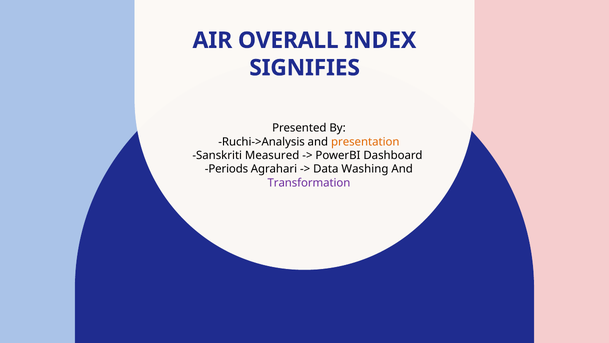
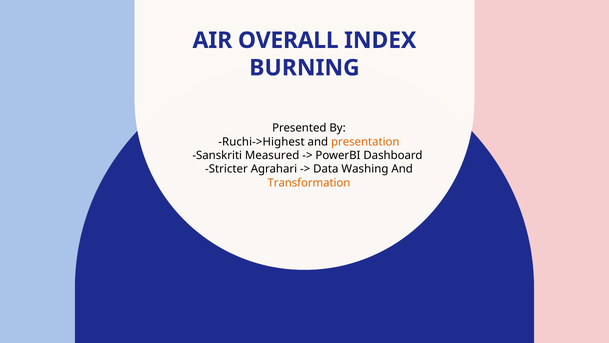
SIGNIFIES: SIGNIFIES -> BURNING
Ruchi->Analysis: Ruchi->Analysis -> Ruchi->Highest
Periods: Periods -> Stricter
Transformation colour: purple -> orange
